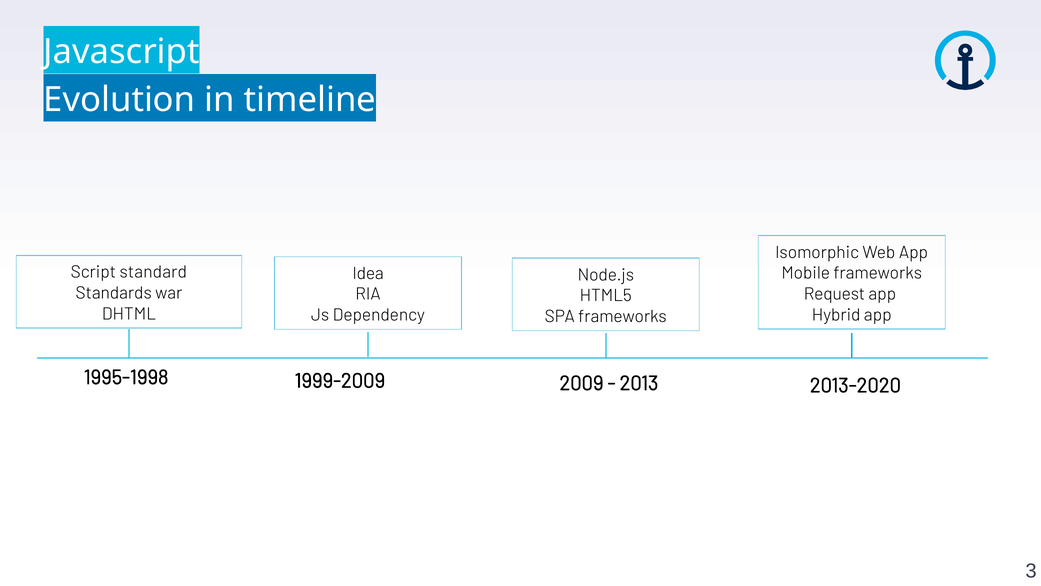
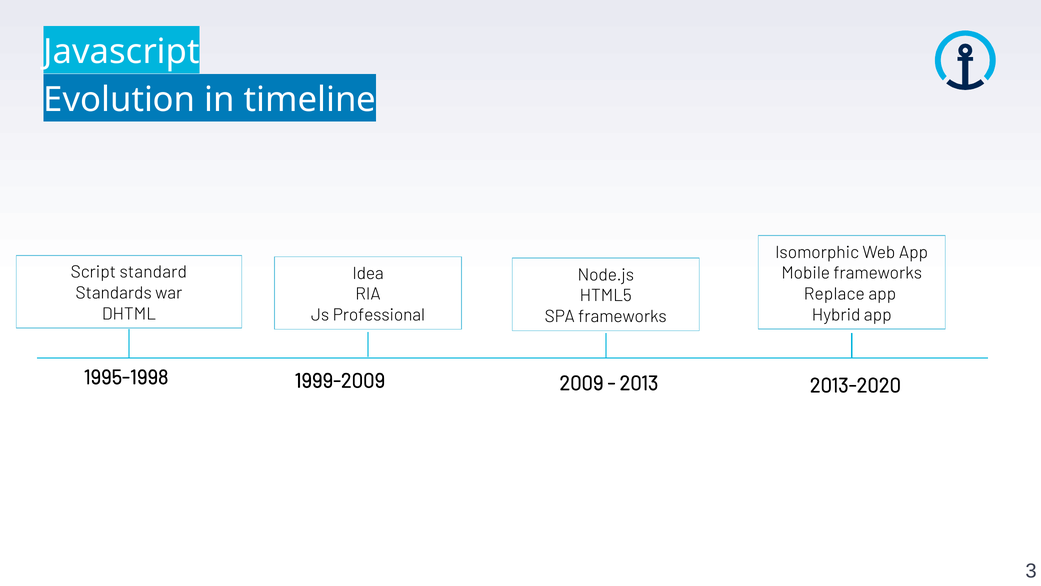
Request: Request -> Replace
Dependency: Dependency -> Professional
